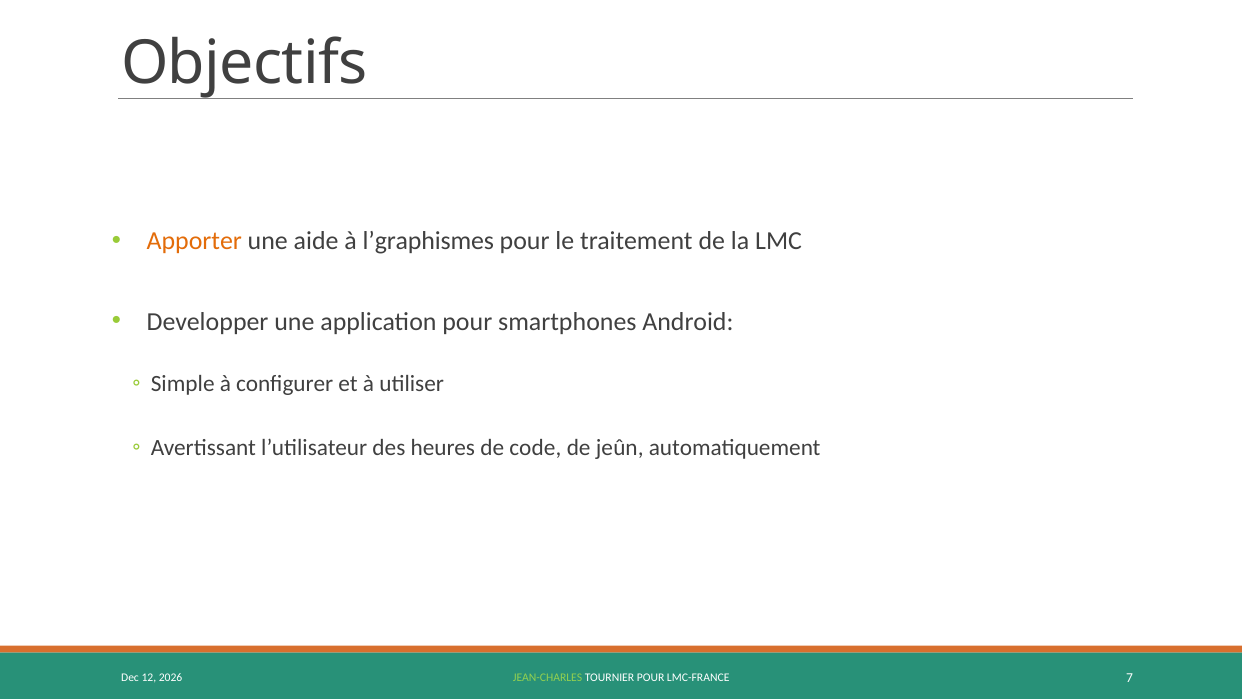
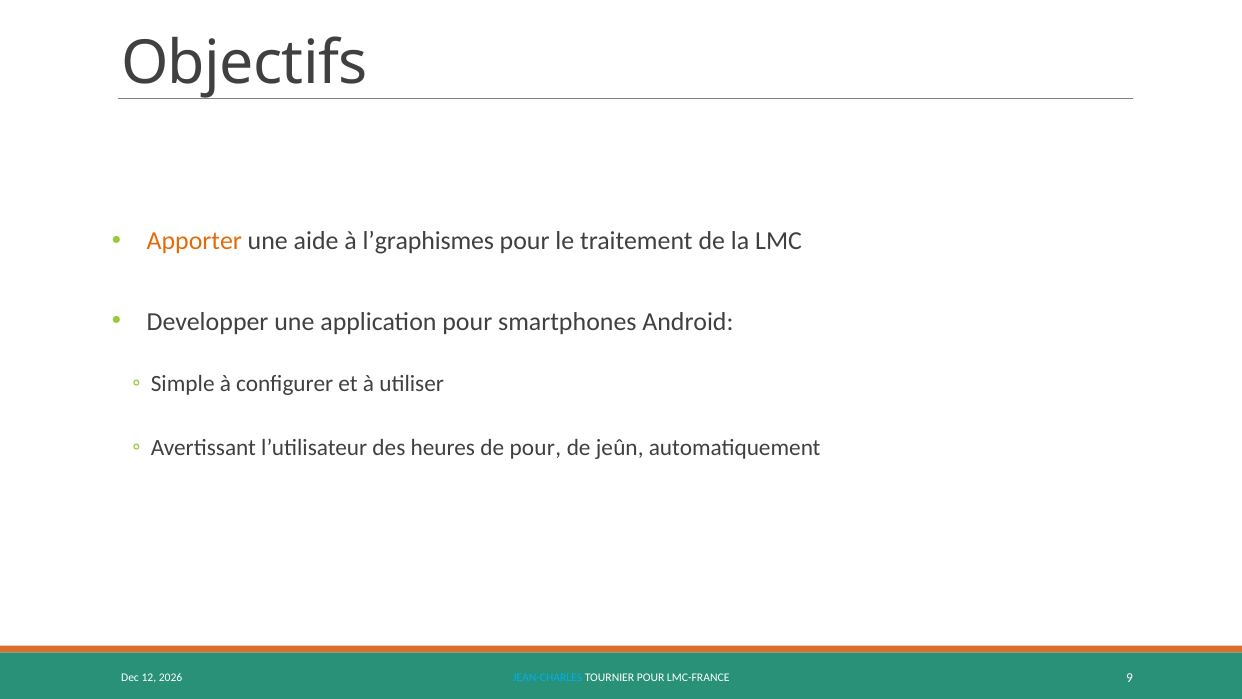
de code: code -> pour
JEAN-CHARLES colour: light green -> light blue
7: 7 -> 9
